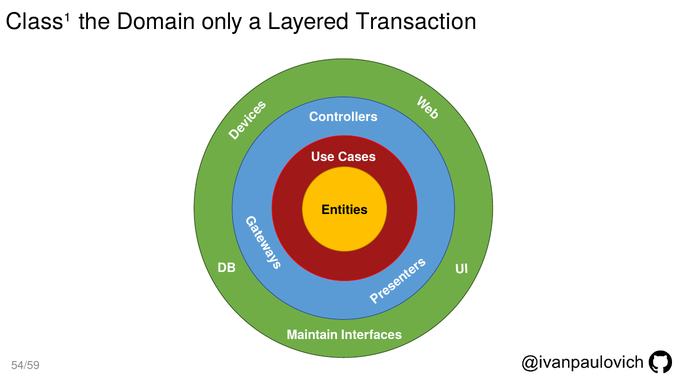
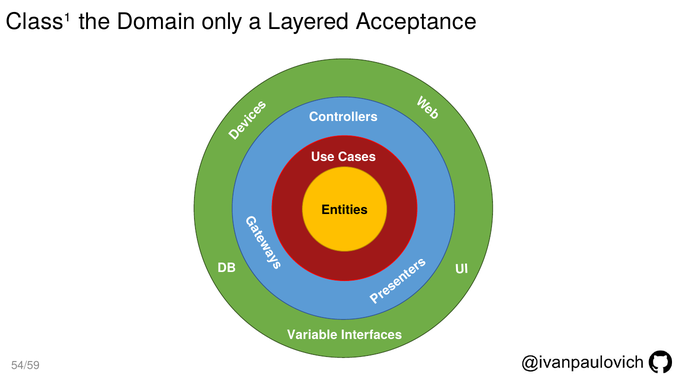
Transaction: Transaction -> Acceptance
Maintain: Maintain -> Variable
